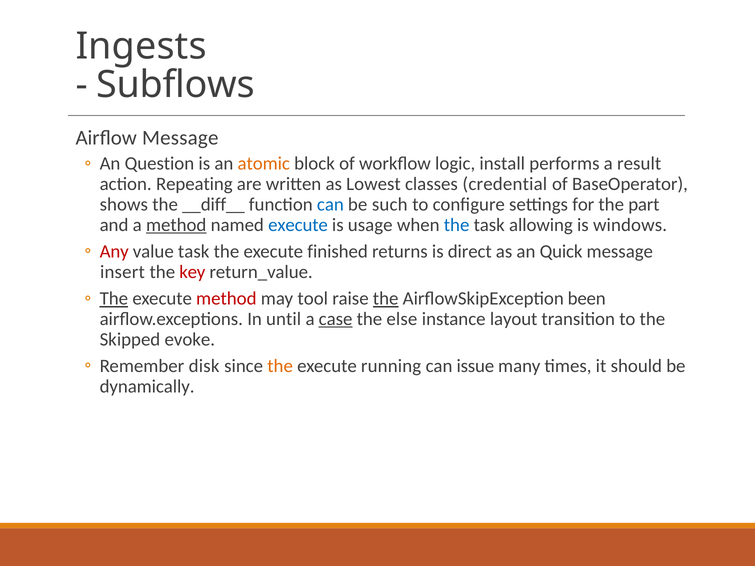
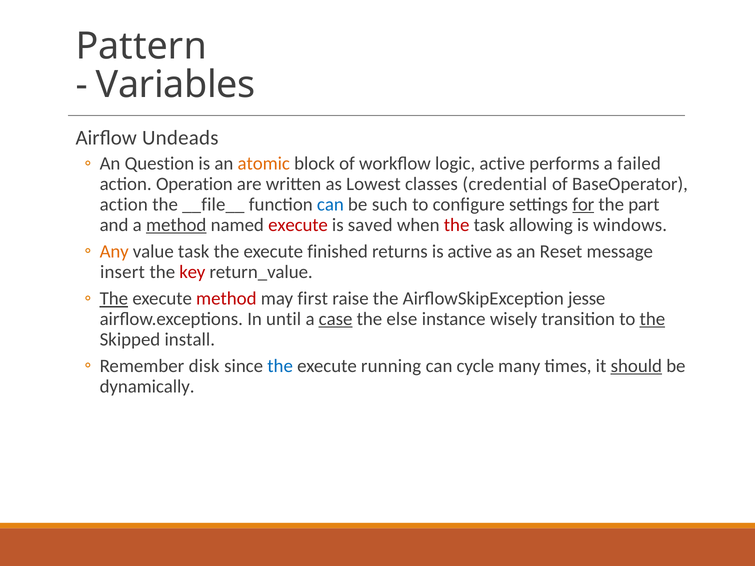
Ingests: Ingests -> Pattern
Subflows: Subflows -> Variables
Airflow Message: Message -> Undeads
logic install: install -> active
result: result -> failed
Repeating: Repeating -> Operation
shows at (124, 205): shows -> action
__diff__: __diff__ -> __file__
for underline: none -> present
execute at (298, 225) colour: blue -> red
usage: usage -> saved
the at (457, 225) colour: blue -> red
Any colour: red -> orange
is direct: direct -> active
Quick: Quick -> Reset
tool: tool -> first
the at (386, 299) underline: present -> none
been: been -> jesse
layout: layout -> wisely
the at (652, 319) underline: none -> present
evoke: evoke -> install
the at (280, 366) colour: orange -> blue
issue: issue -> cycle
should underline: none -> present
